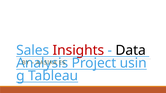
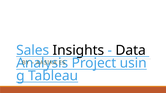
Insights colour: red -> black
